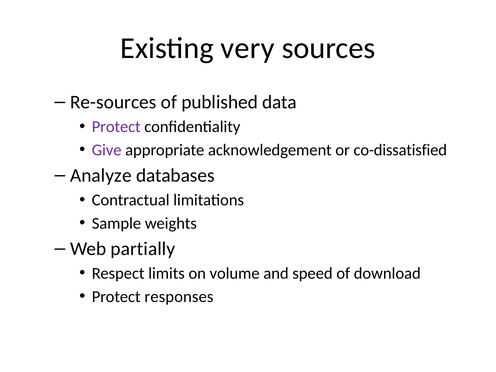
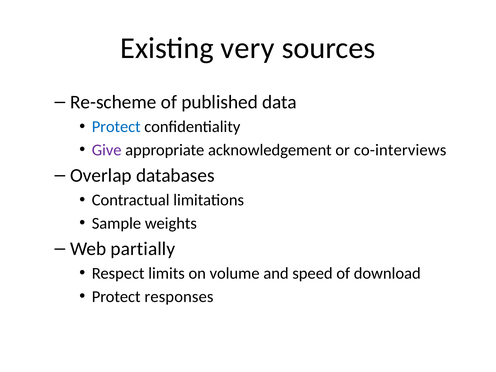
Re-sources: Re-sources -> Re-scheme
Protect at (116, 127) colour: purple -> blue
co-dissatisfied: co-dissatisfied -> co-interviews
Analyze: Analyze -> Overlap
